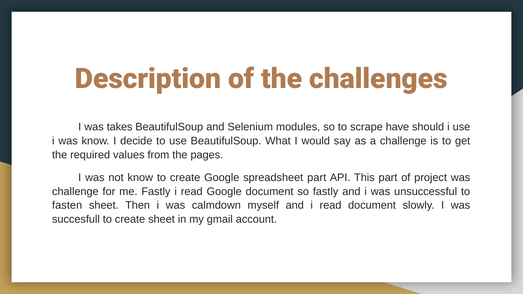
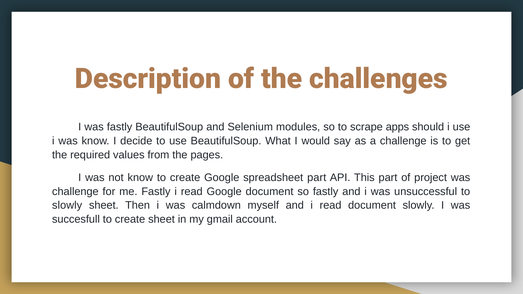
was takes: takes -> fastly
have: have -> apps
fasten at (67, 205): fasten -> slowly
